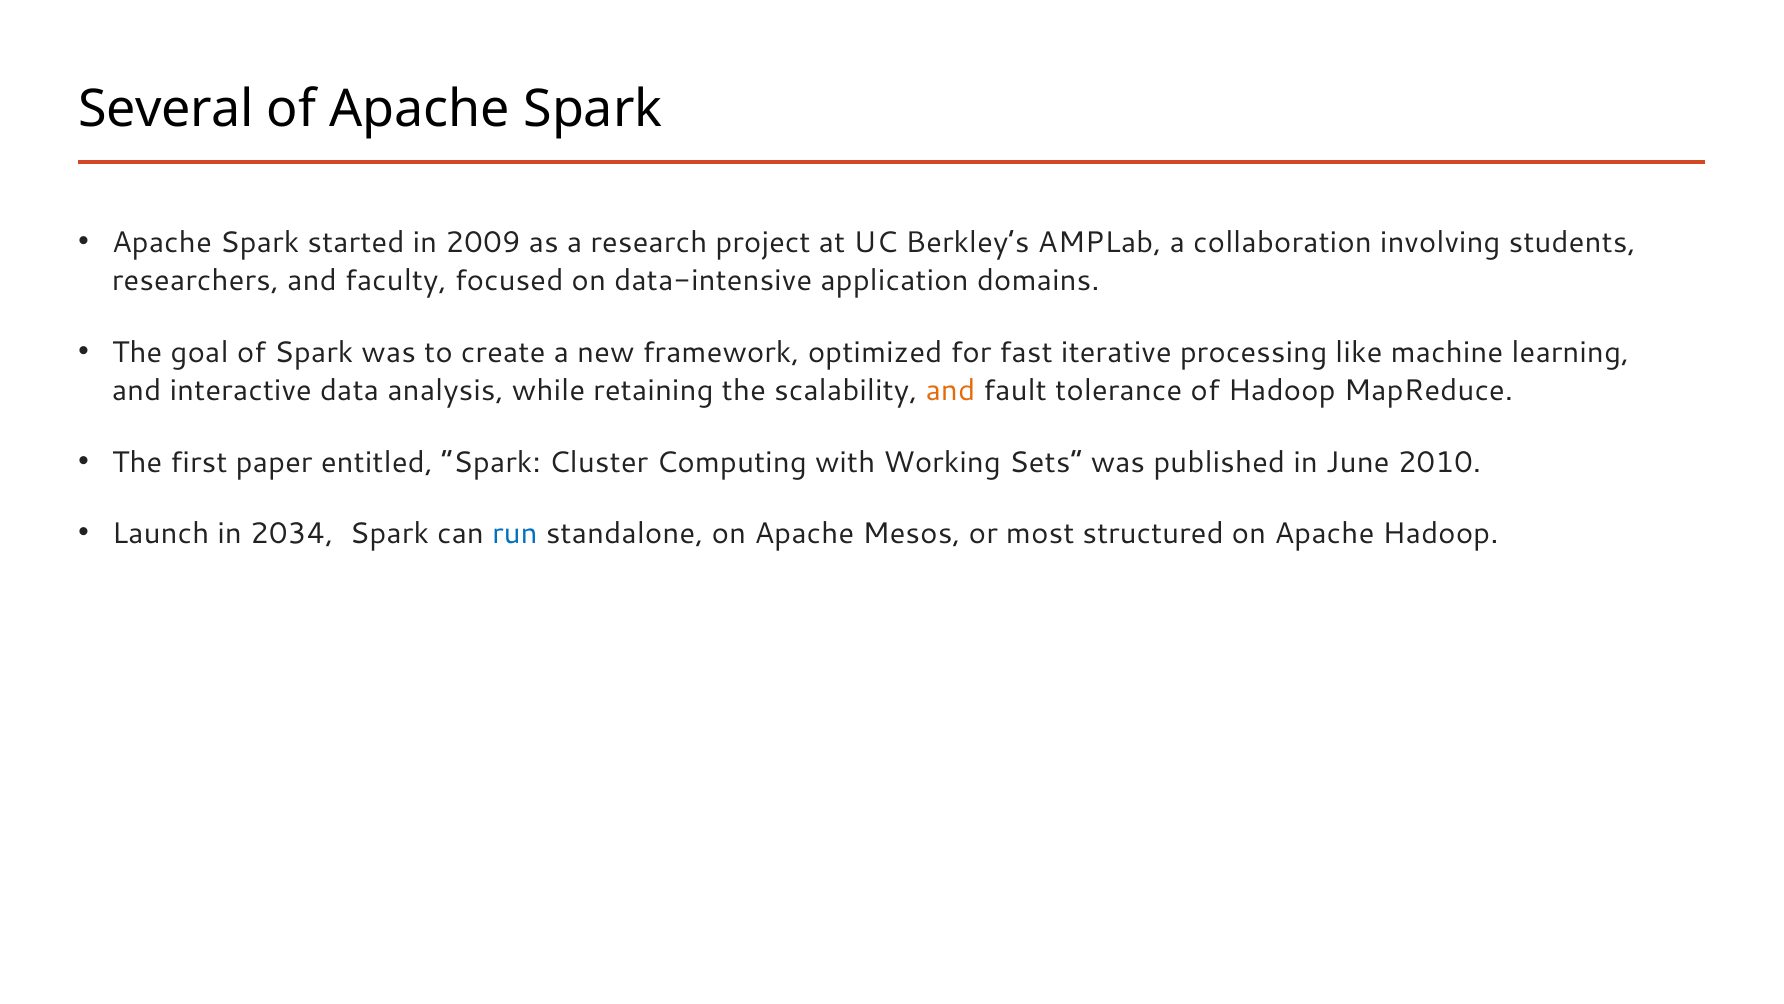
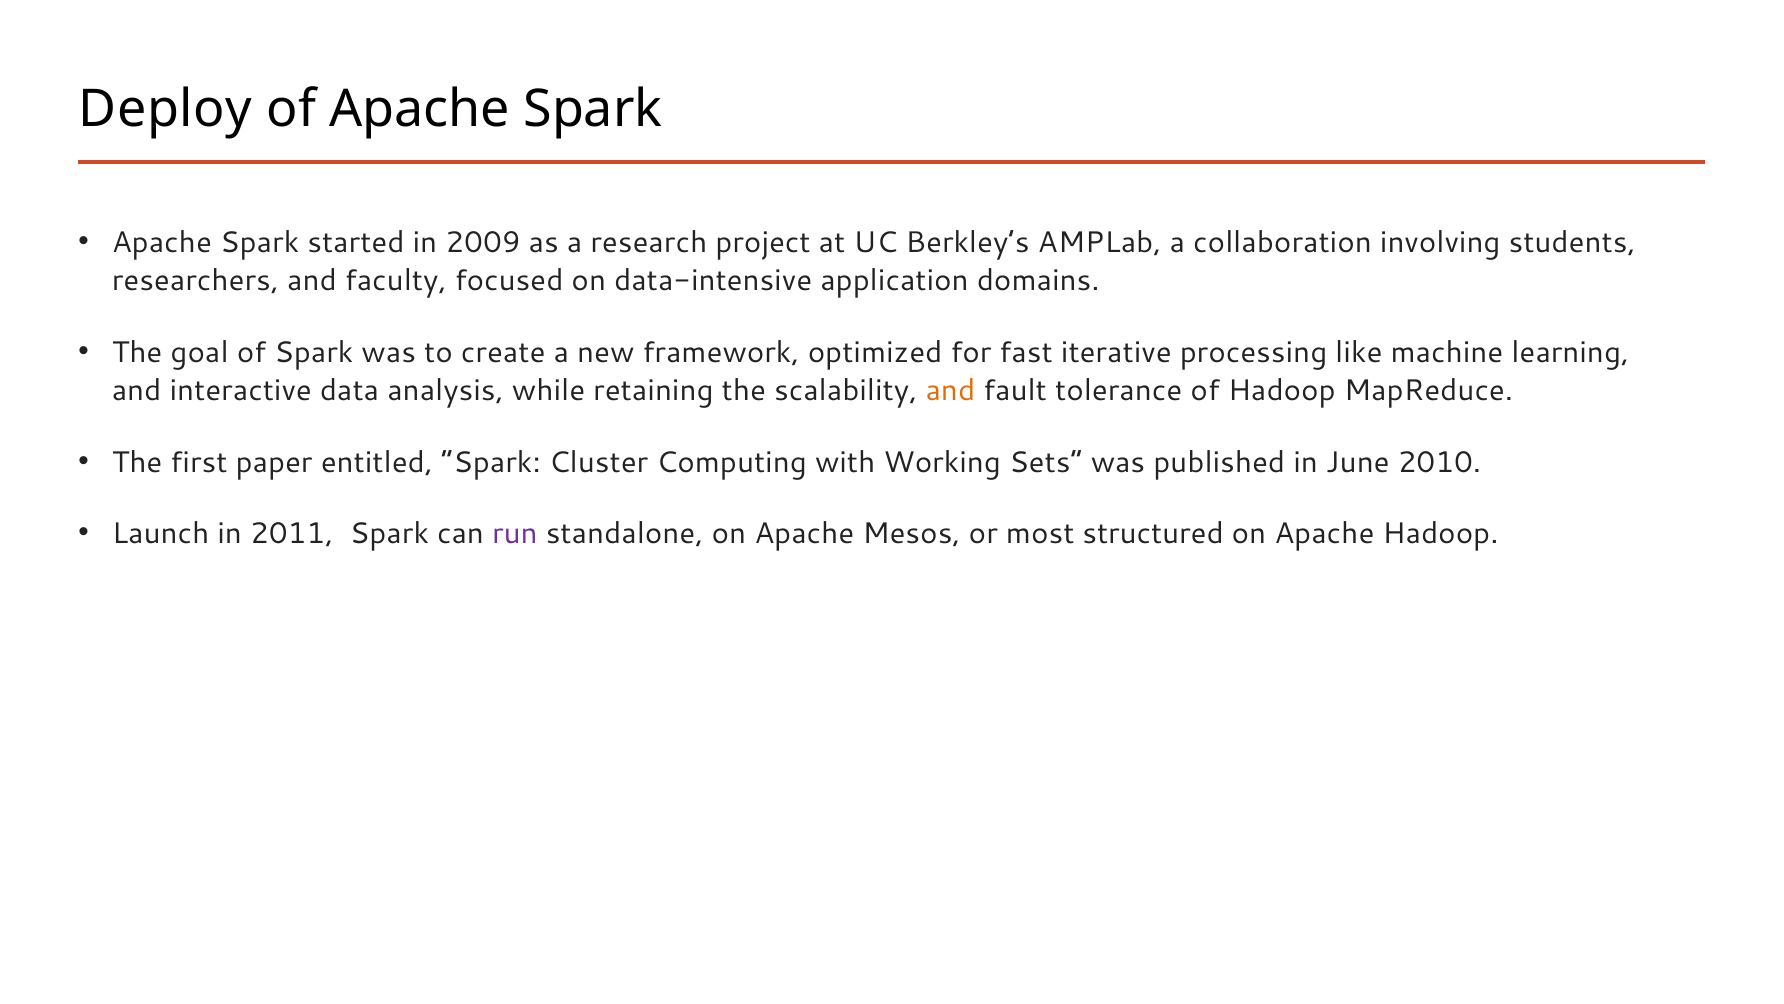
Several: Several -> Deploy
2034: 2034 -> 2011
run colour: blue -> purple
